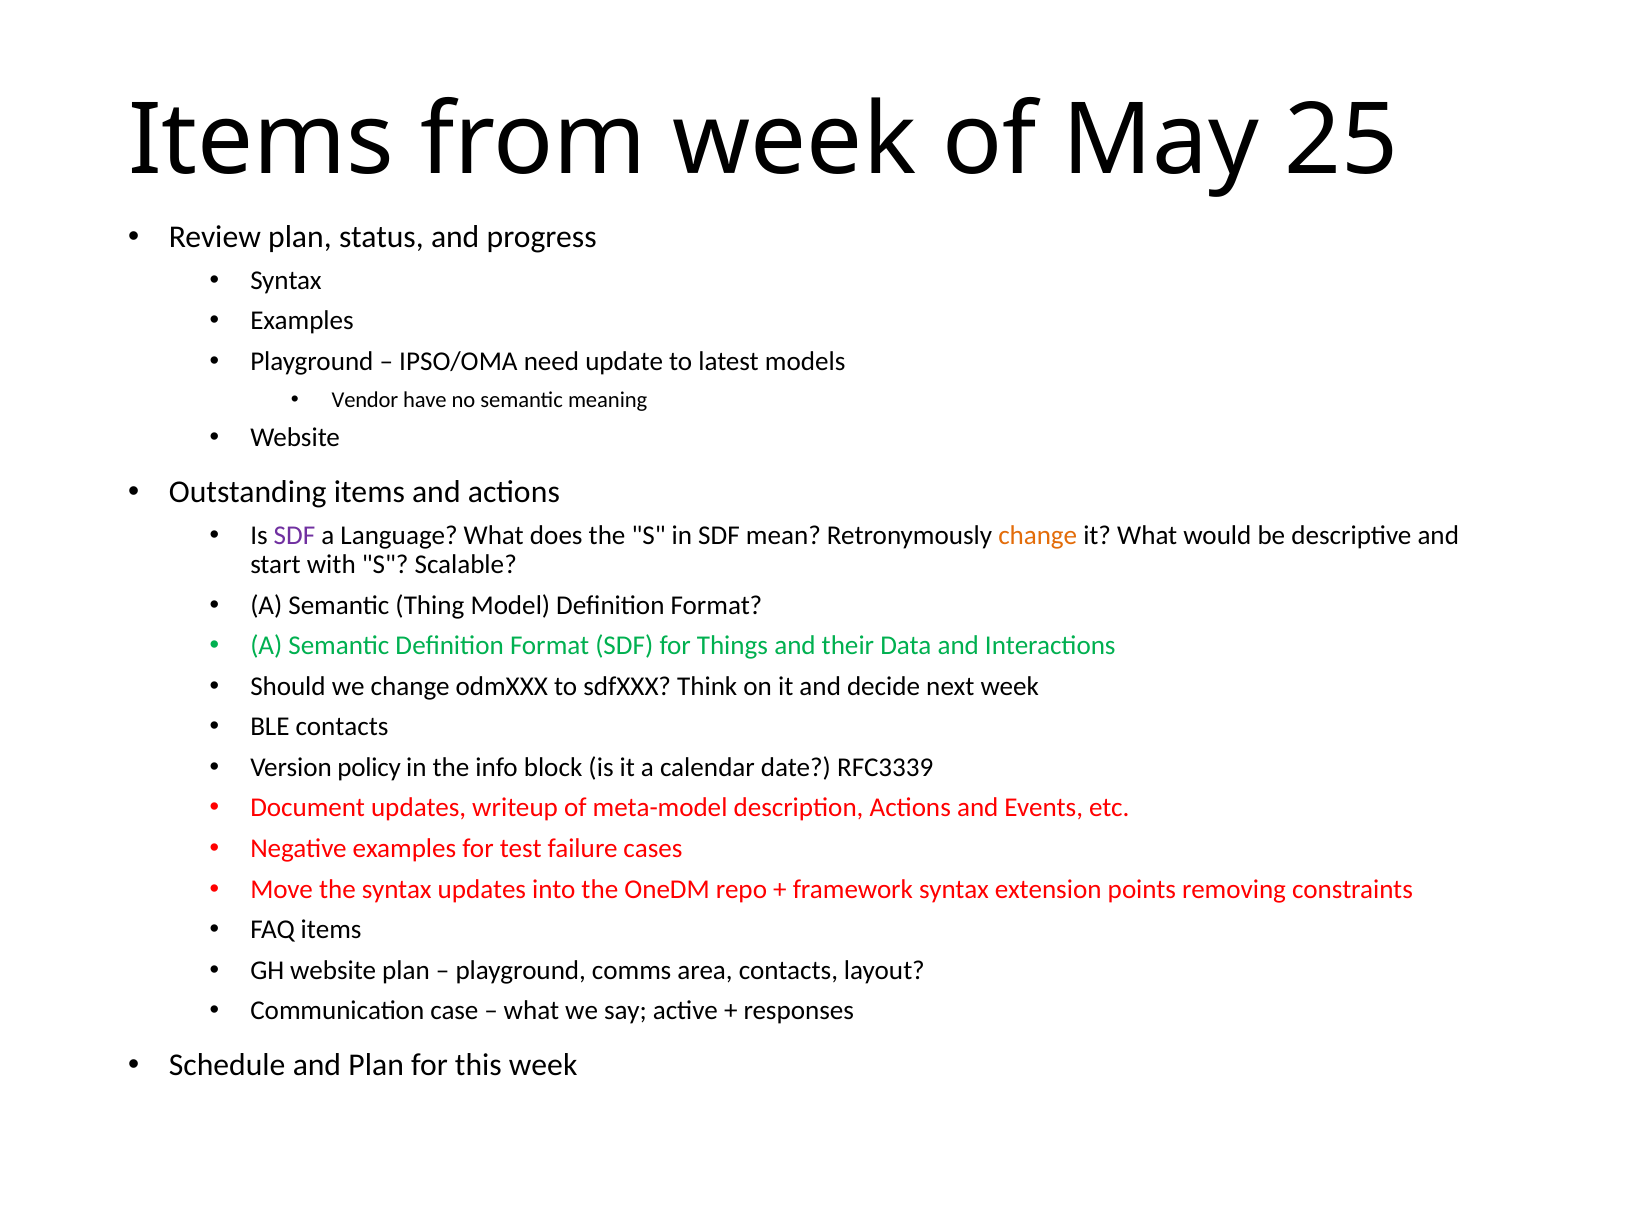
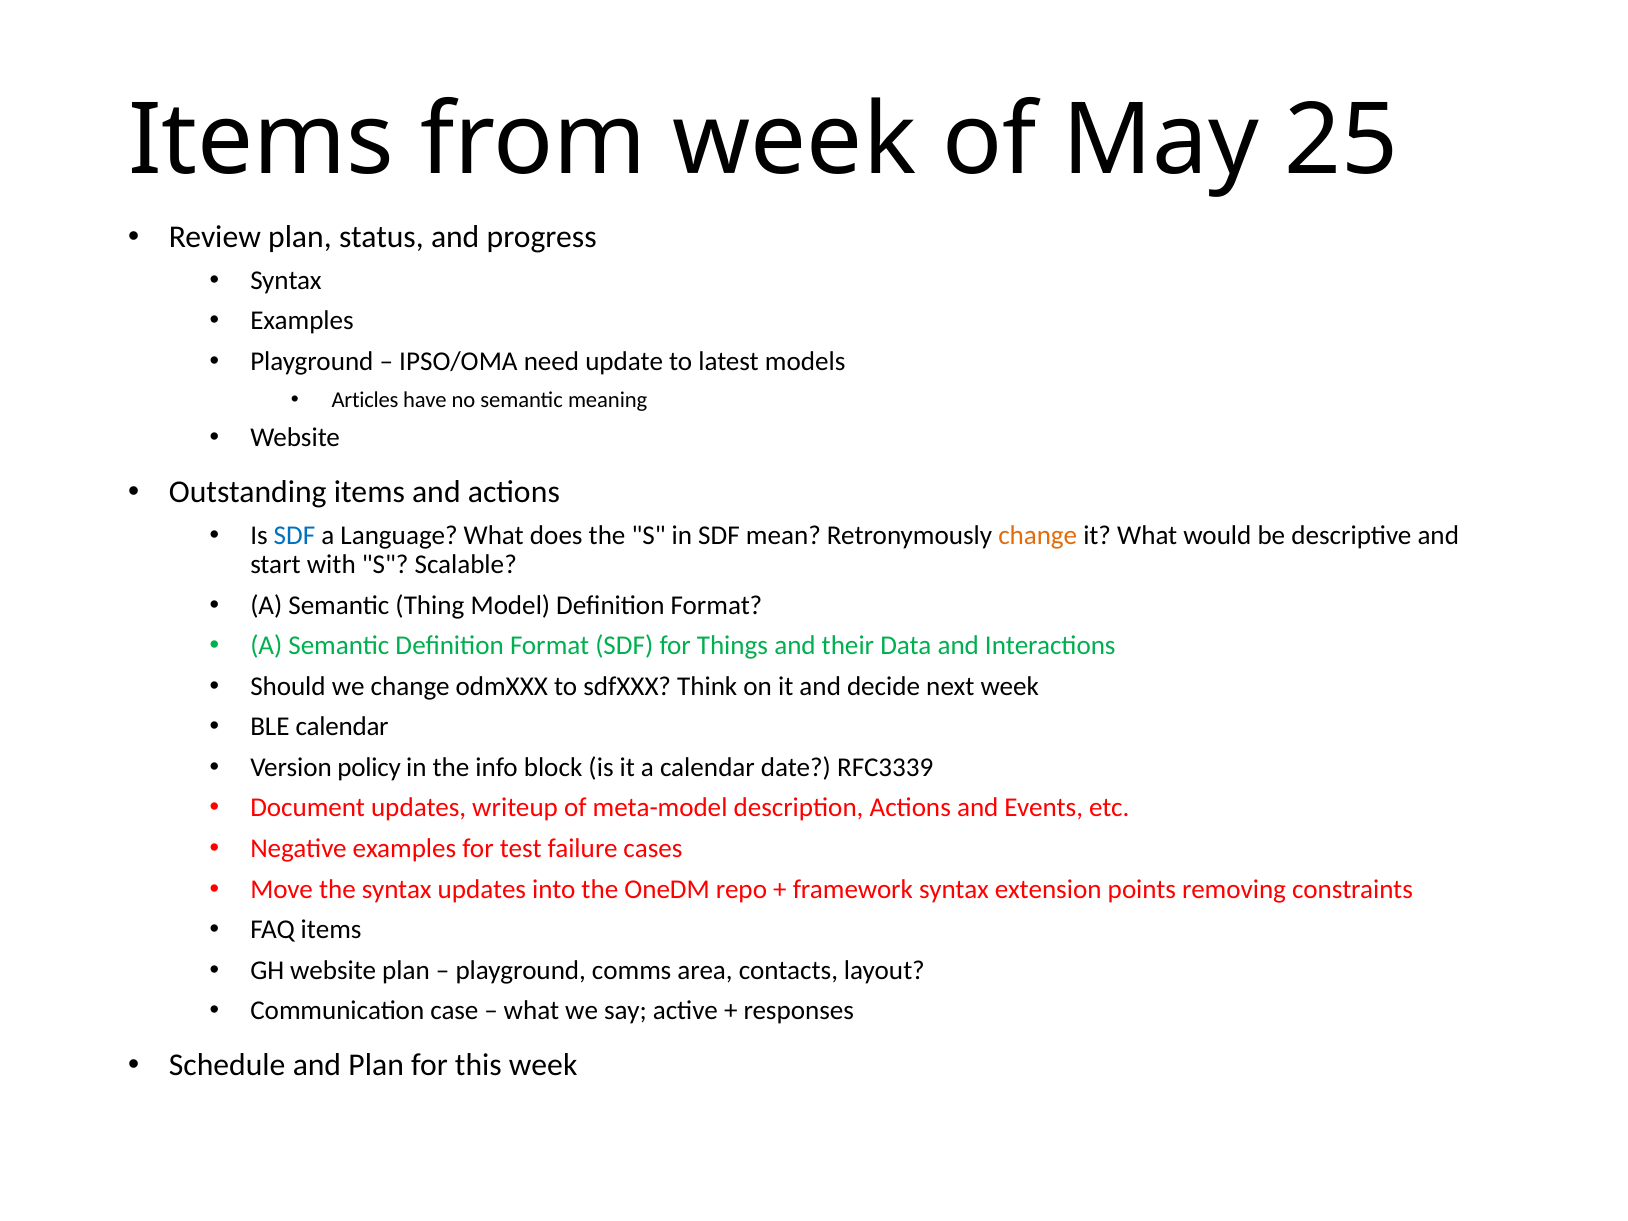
Vendor: Vendor -> Articles
SDF at (294, 535) colour: purple -> blue
BLE contacts: contacts -> calendar
